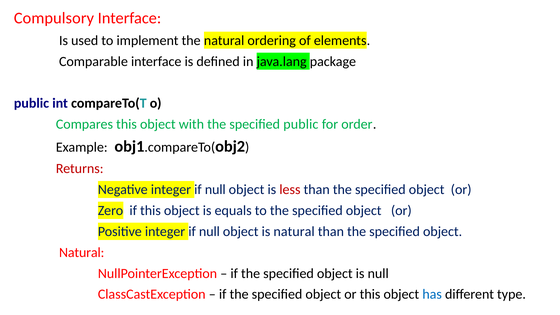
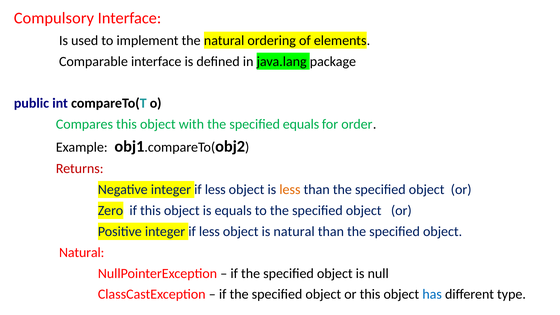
specified public: public -> equals
Negative integer if null: null -> less
less at (290, 190) colour: red -> orange
Positive integer if null: null -> less
